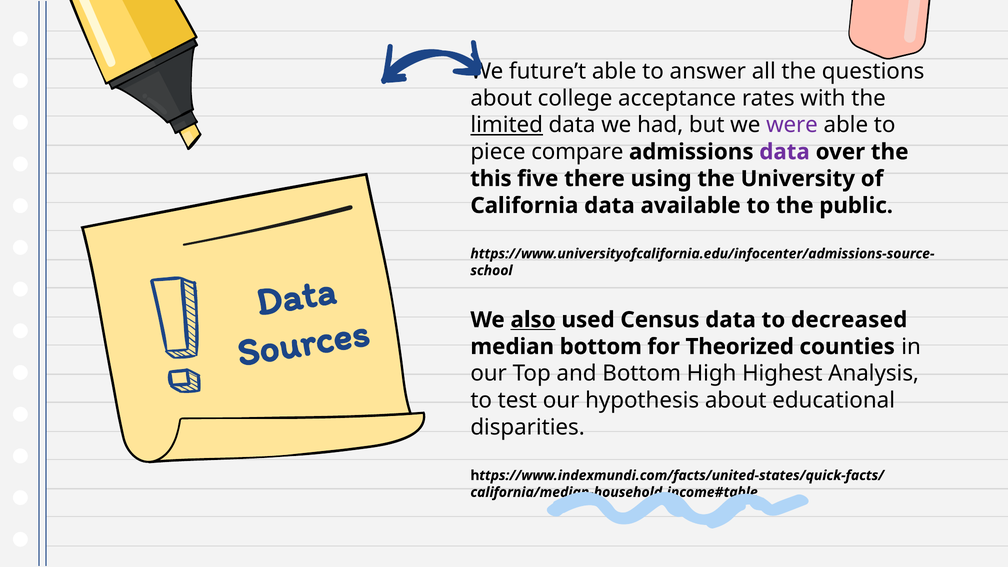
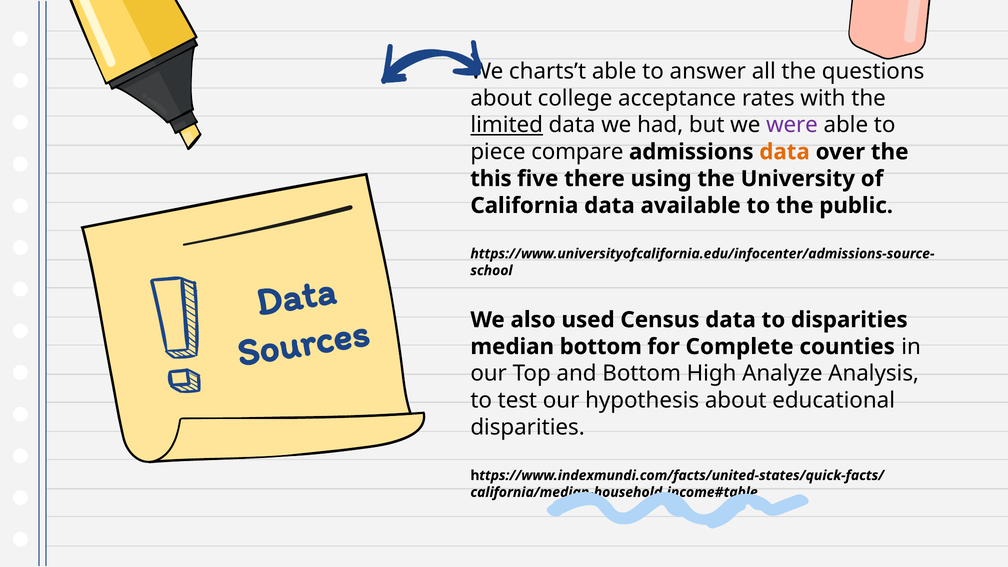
future’t: future’t -> charts’t
data at (785, 152) colour: purple -> orange
also underline: present -> none
to decreased: decreased -> disparities
Theorized: Theorized -> Complete
Highest: Highest -> Analyze
